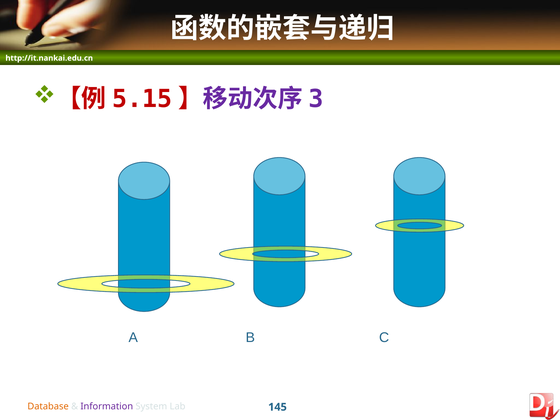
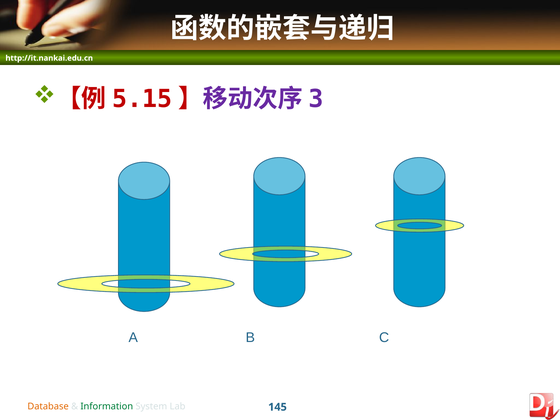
Information colour: purple -> green
